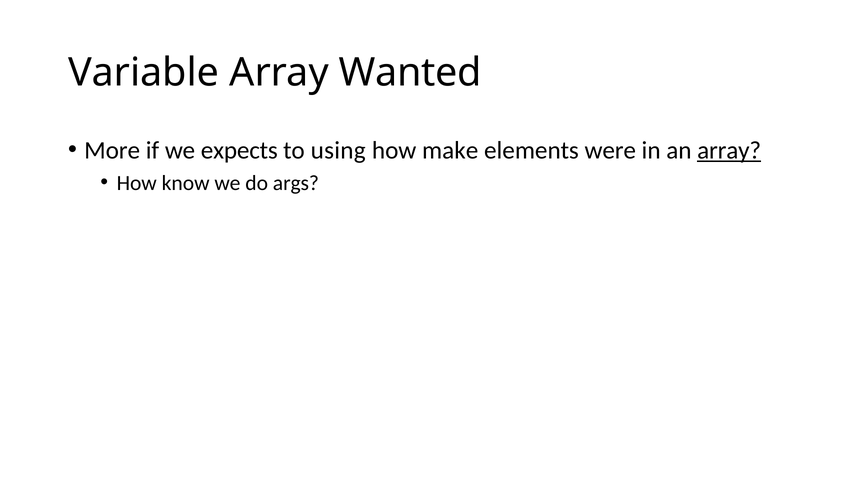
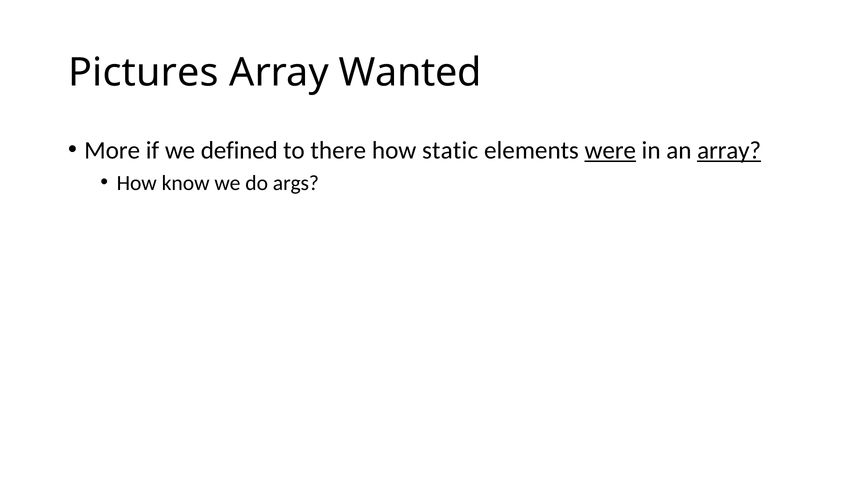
Variable: Variable -> Pictures
expects: expects -> defined
using: using -> there
make: make -> static
were underline: none -> present
